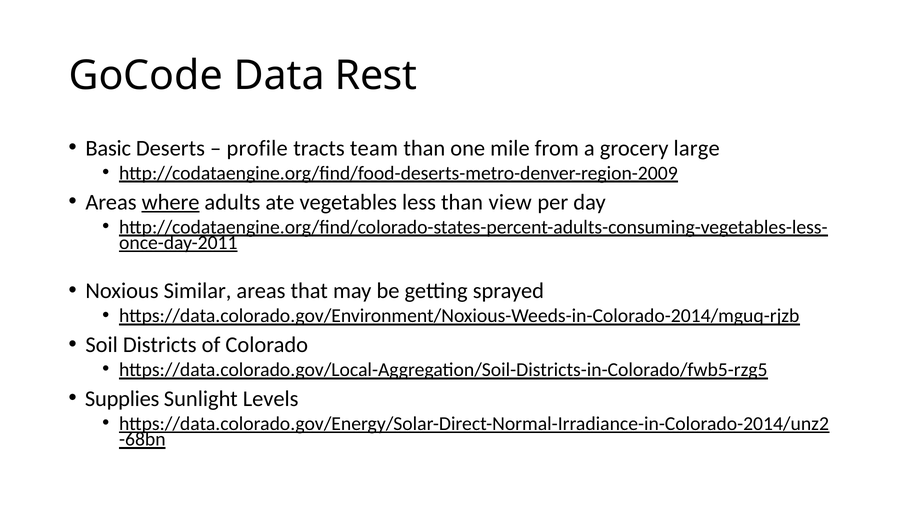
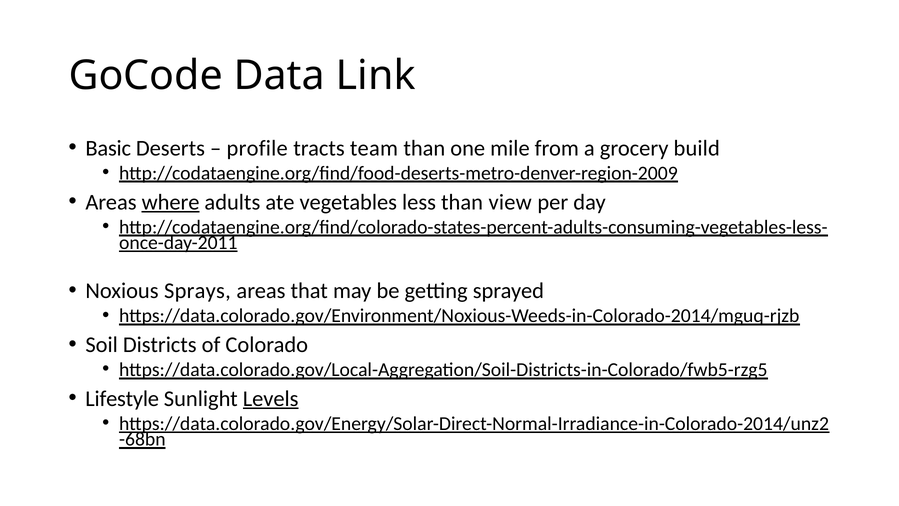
Rest: Rest -> Link
large: large -> build
Similar: Similar -> Sprays
Supplies: Supplies -> Lifestyle
Levels underline: none -> present
